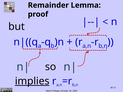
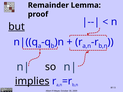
but underline: none -> present
